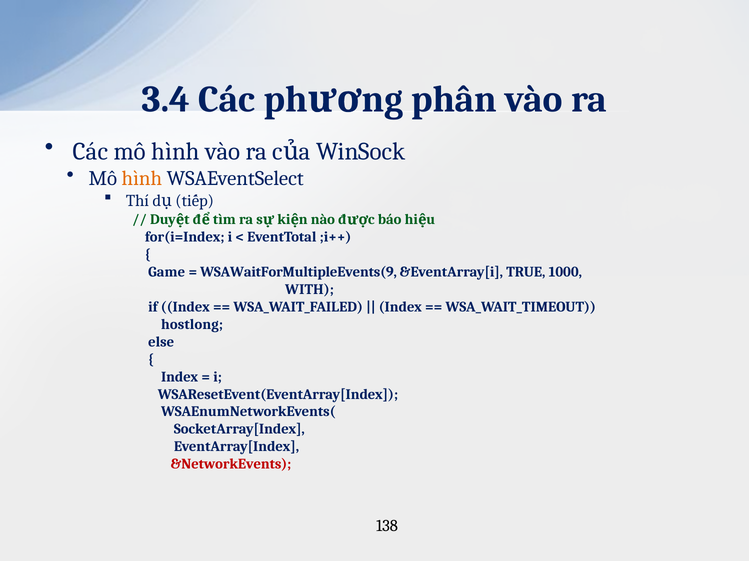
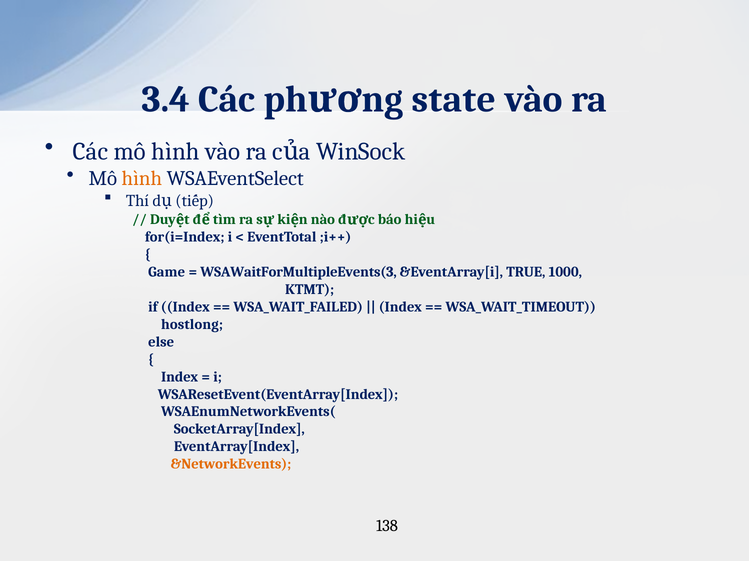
phần: phần -> state
WSAWaitForMultipleEvents(9: WSAWaitForMultipleEvents(9 -> WSAWaitForMultipleEvents(3
WITH: WITH -> KTMT
&NetworkEvents colour: red -> orange
